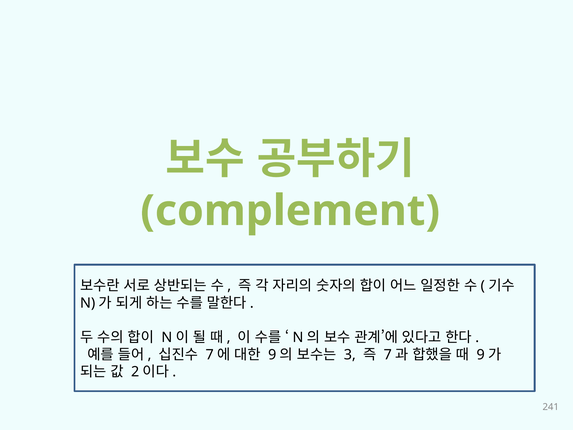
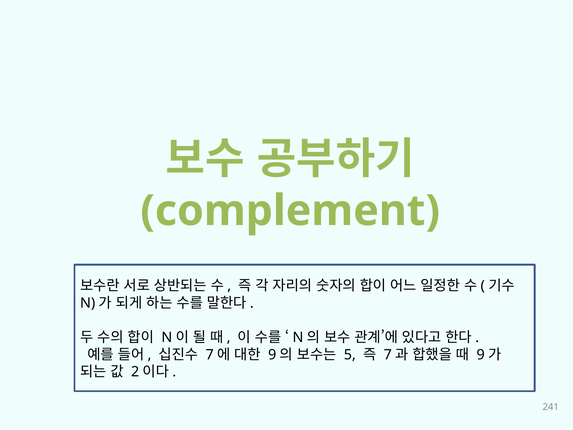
3: 3 -> 5
